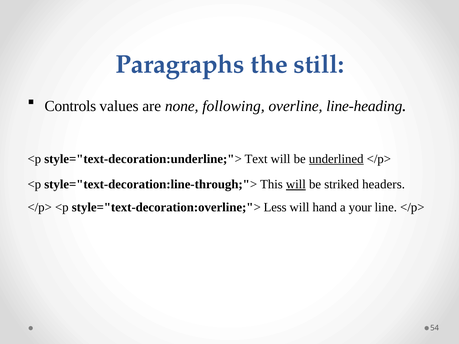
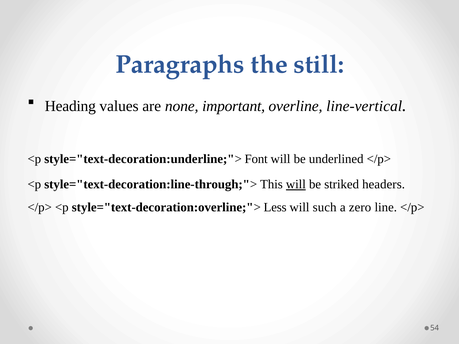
Controls: Controls -> Heading
following: following -> important
line-heading: line-heading -> line-vertical
Text: Text -> Font
underlined underline: present -> none
hand: hand -> such
your: your -> zero
